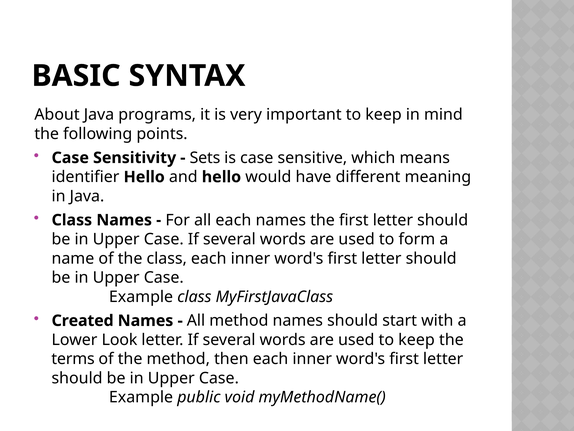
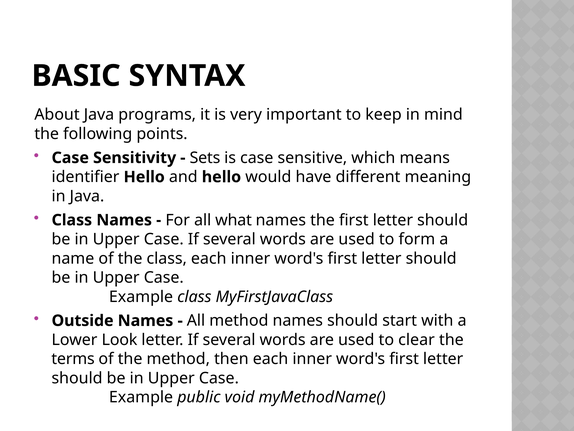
all each: each -> what
Created: Created -> Outside
used to keep: keep -> clear
